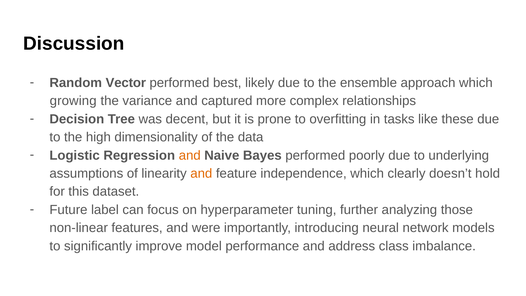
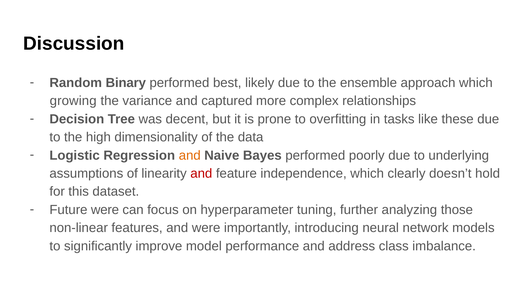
Vector: Vector -> Binary
and at (201, 173) colour: orange -> red
Future label: label -> were
